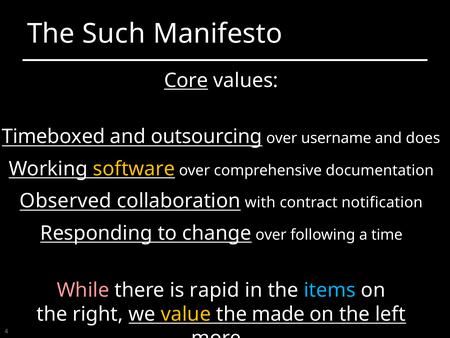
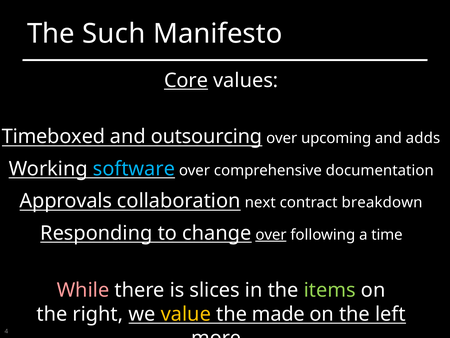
username: username -> upcoming
does: does -> adds
software colour: yellow -> light blue
Observed: Observed -> Approvals
with: with -> next
notification: notification -> breakdown
over at (271, 234) underline: none -> present
rapid: rapid -> slices
items colour: light blue -> light green
